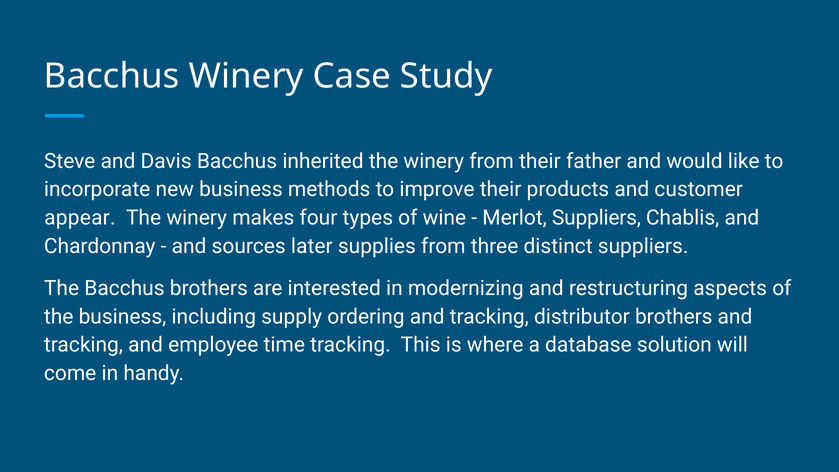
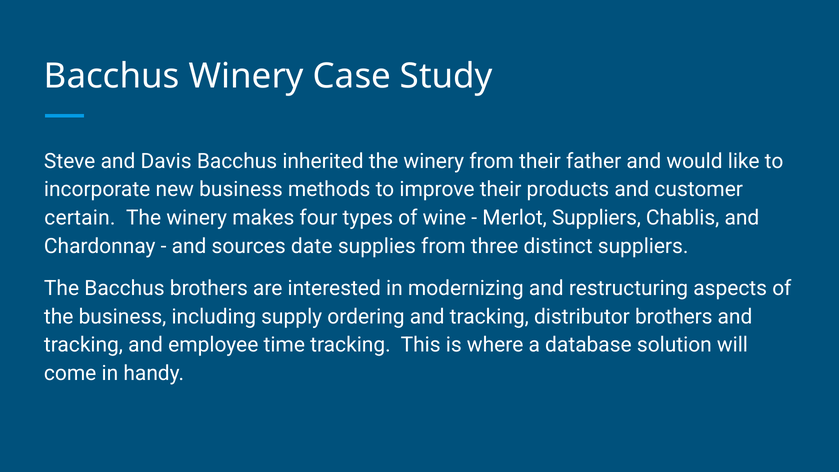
appear: appear -> certain
later: later -> date
